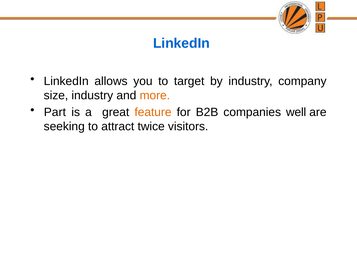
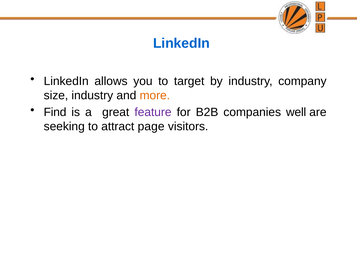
Part: Part -> Find
feature colour: orange -> purple
twice: twice -> page
